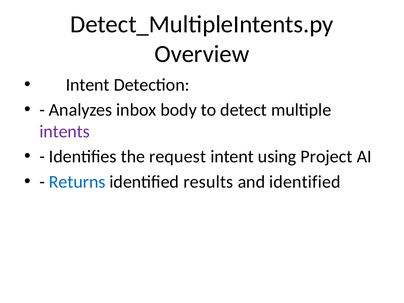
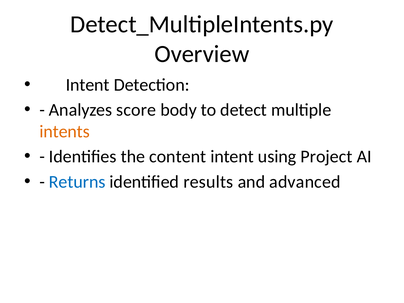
inbox: inbox -> score
intents colour: purple -> orange
request: request -> content
and identified: identified -> advanced
